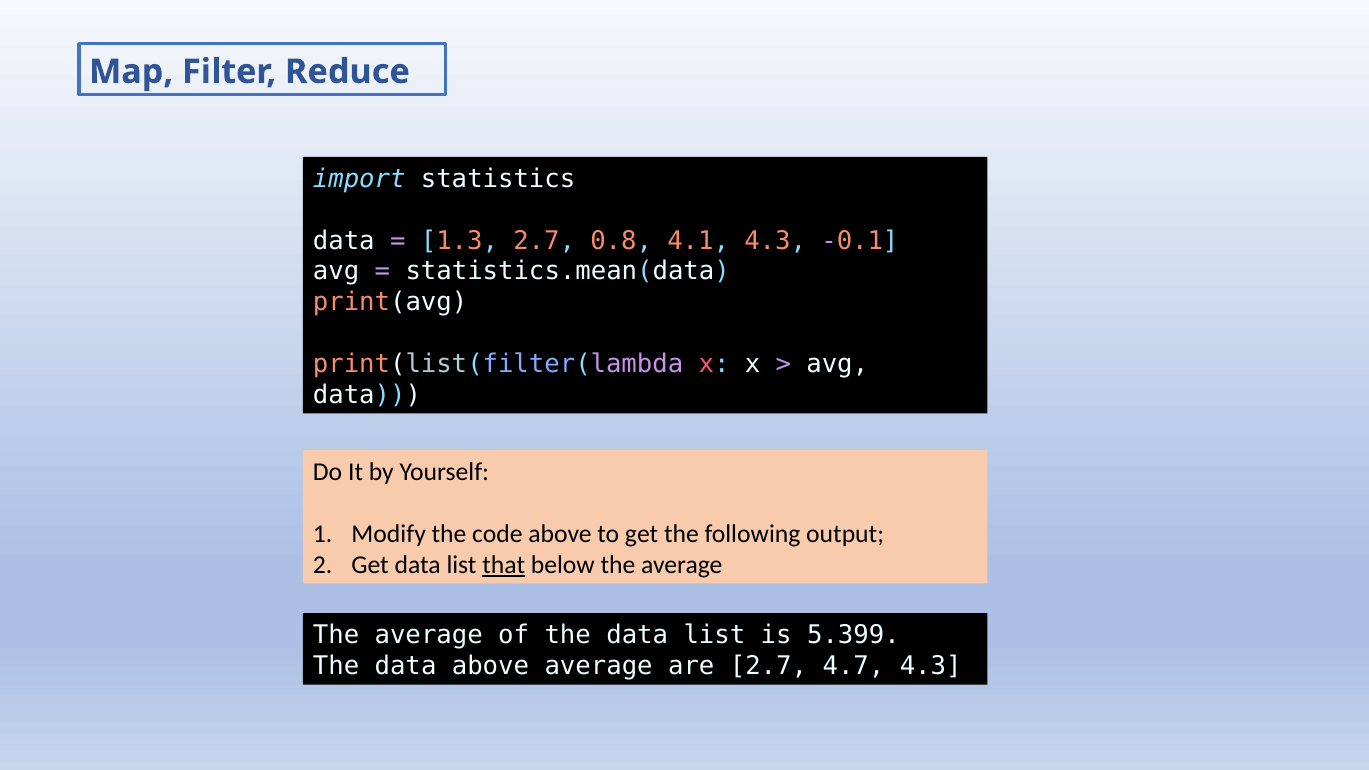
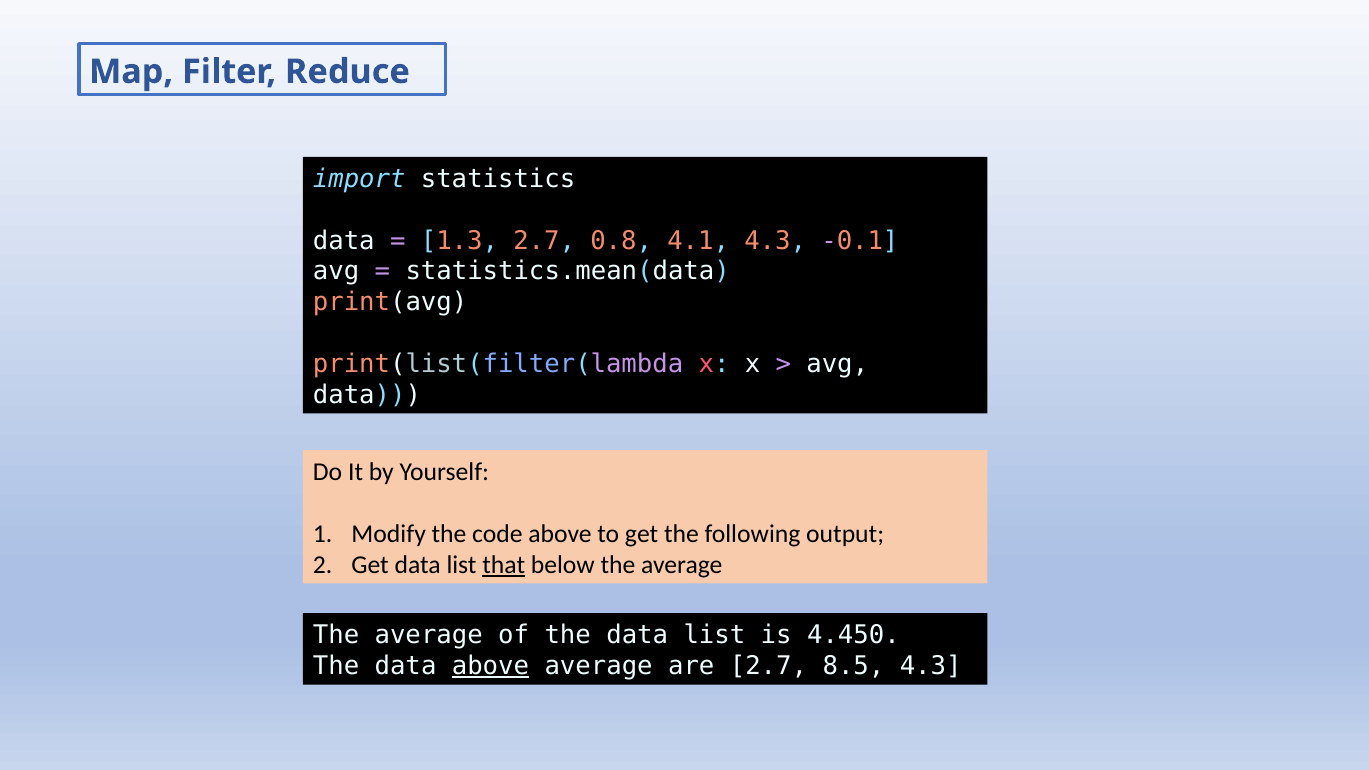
5.399: 5.399 -> 4.450
above at (490, 666) underline: none -> present
4.7: 4.7 -> 8.5
